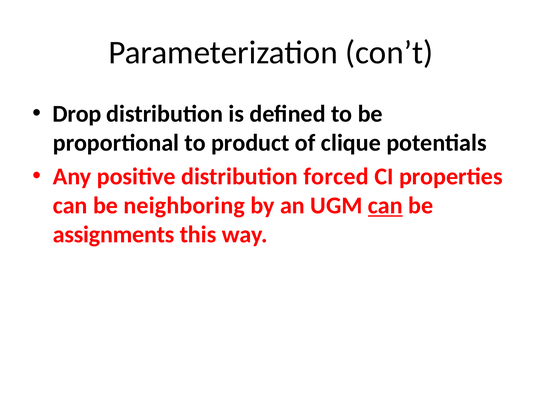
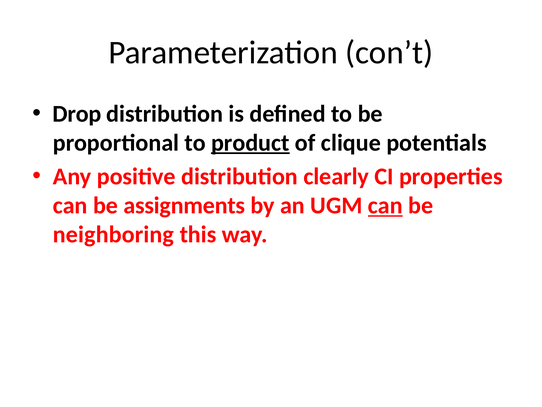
product underline: none -> present
forced: forced -> clearly
neighboring: neighboring -> assignments
assignments: assignments -> neighboring
